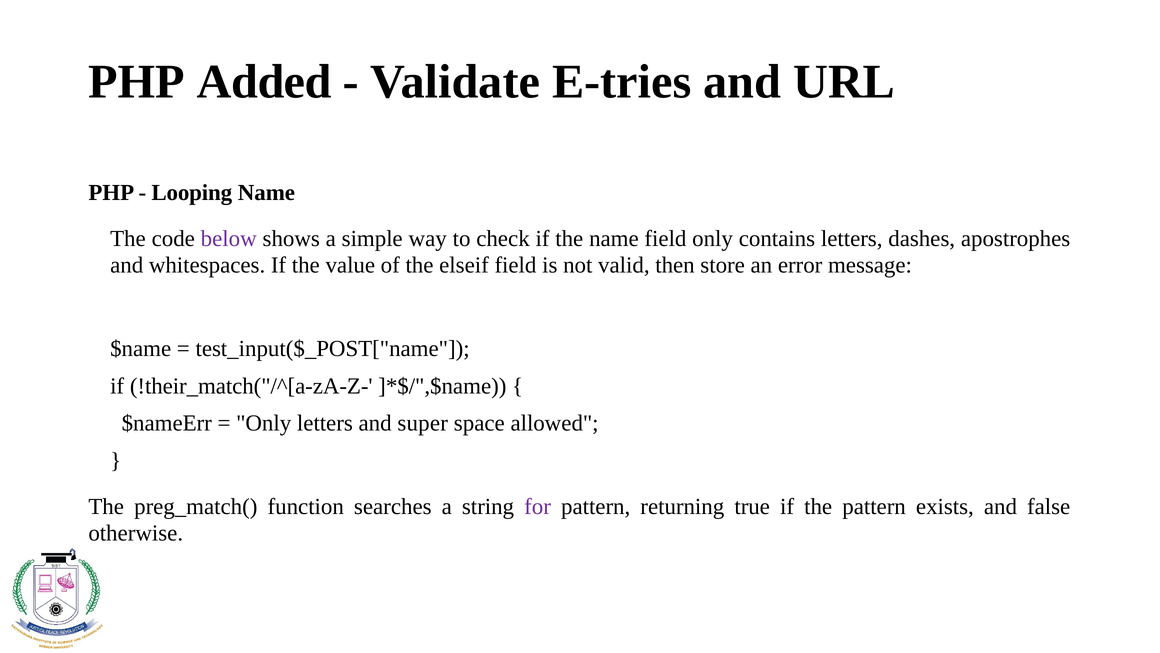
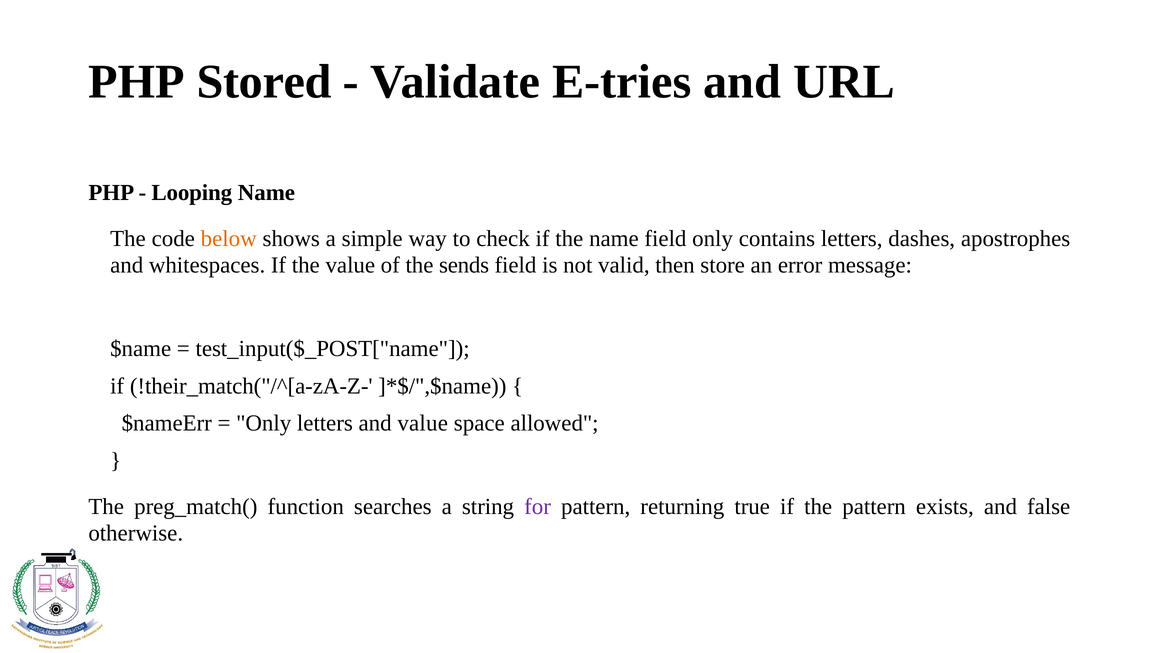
Added: Added -> Stored
below colour: purple -> orange
elseif: elseif -> sends
and super: super -> value
